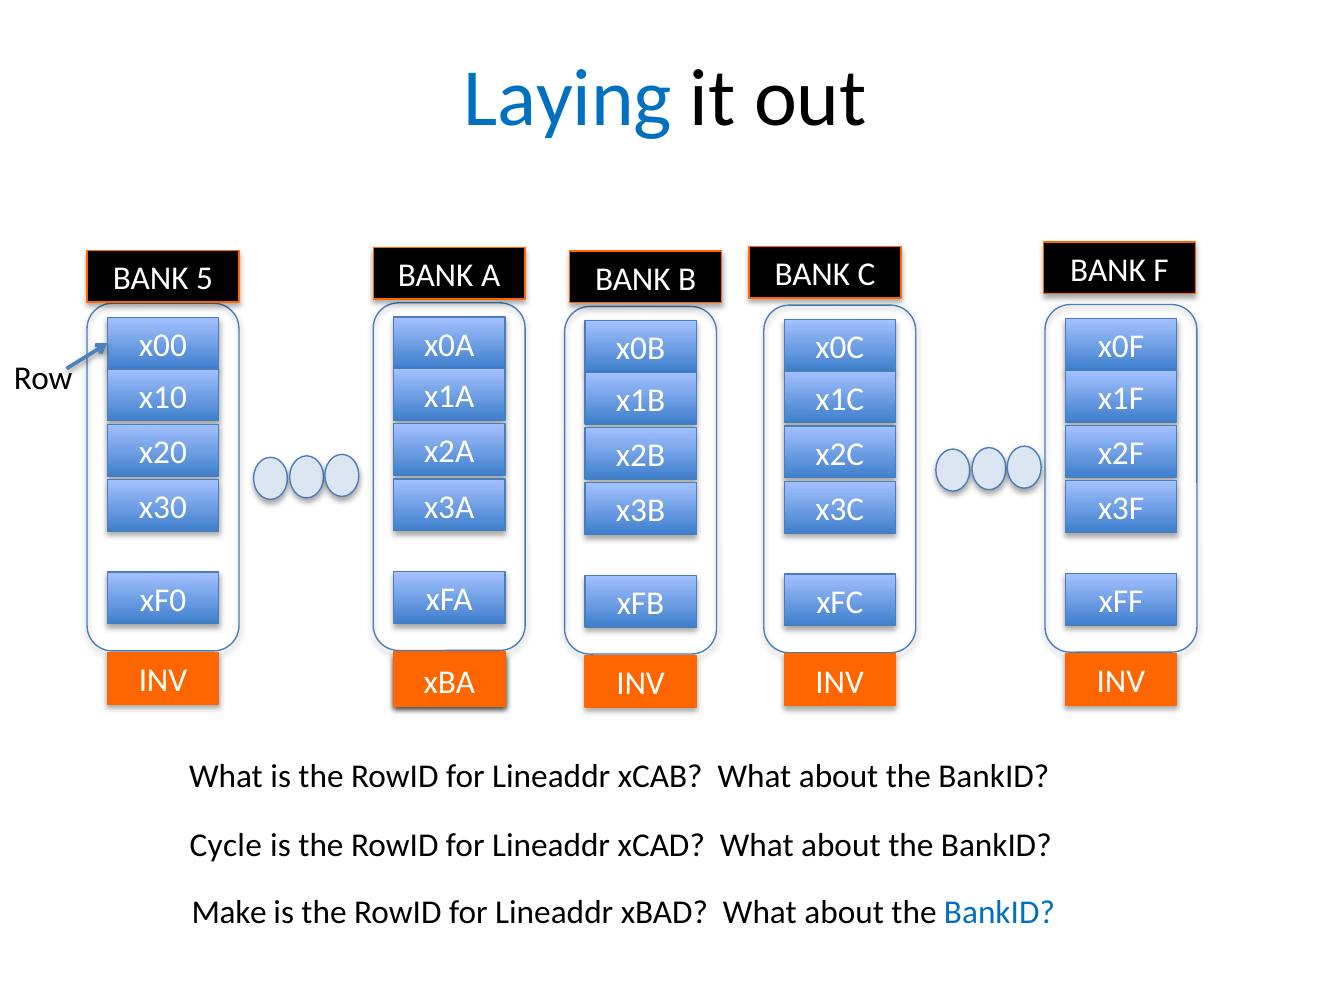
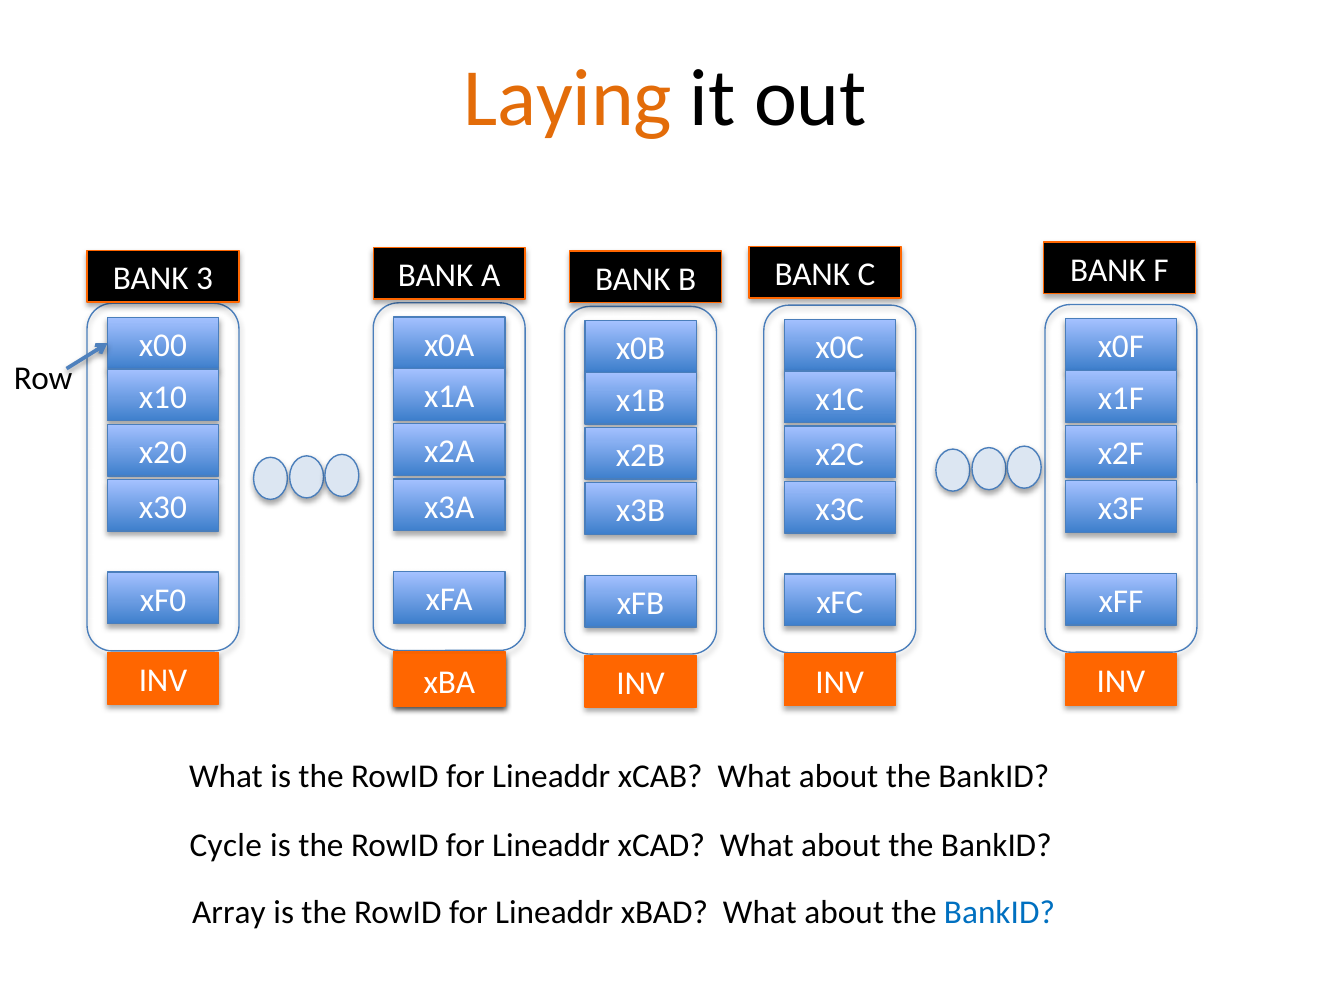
Laying colour: blue -> orange
5: 5 -> 3
Make: Make -> Array
